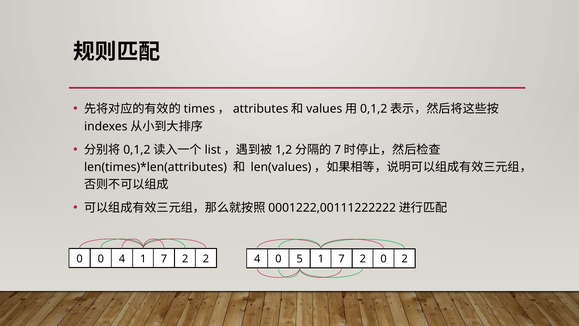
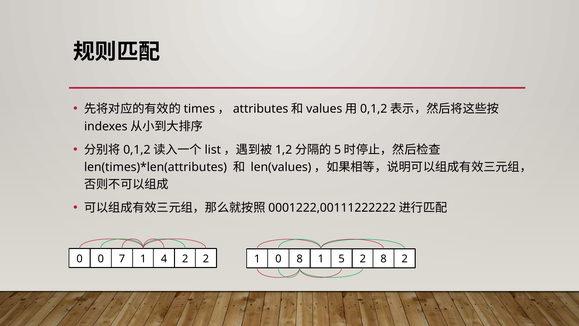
7 at (338, 150): 7 -> 5
0 4: 4 -> 7
7 at (164, 259): 7 -> 4
2 4: 4 -> 1
0 5: 5 -> 8
7 at (342, 259): 7 -> 5
2 0: 0 -> 8
